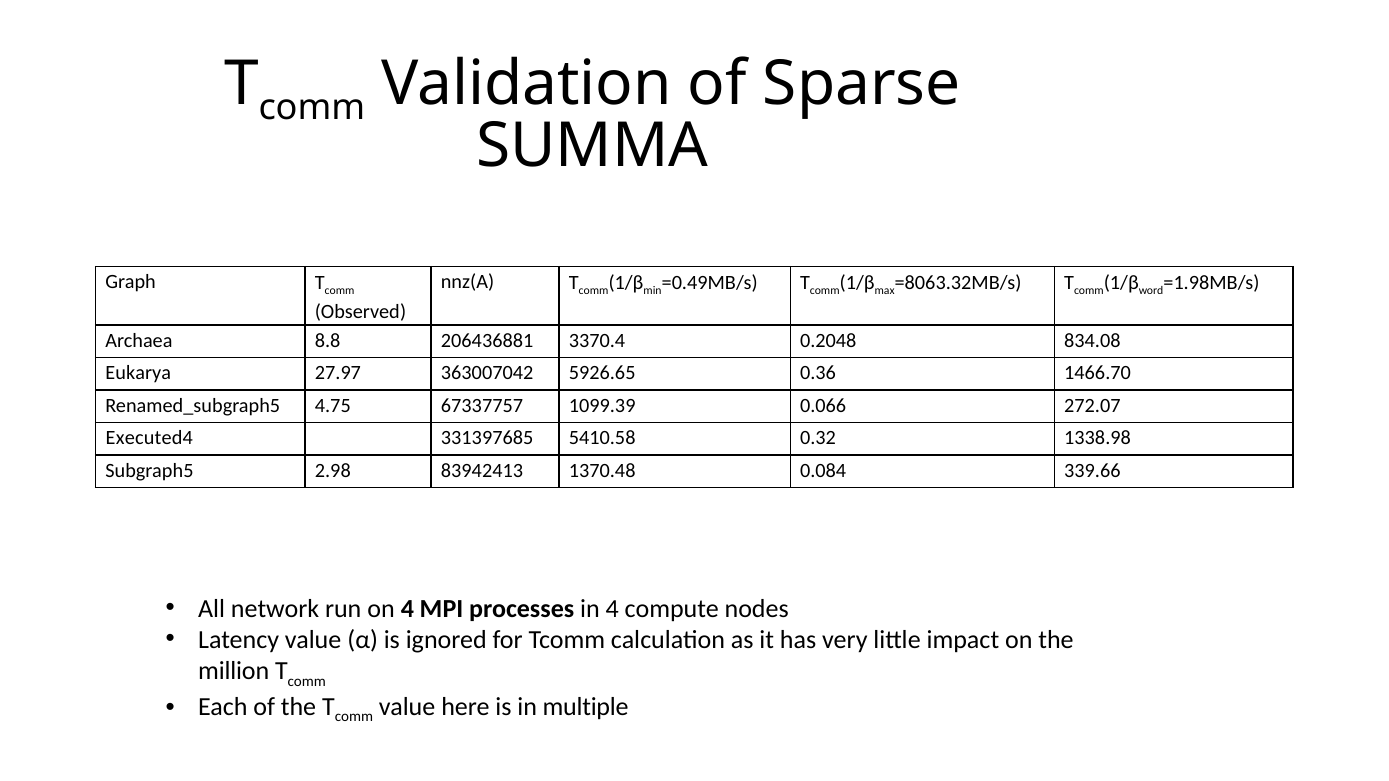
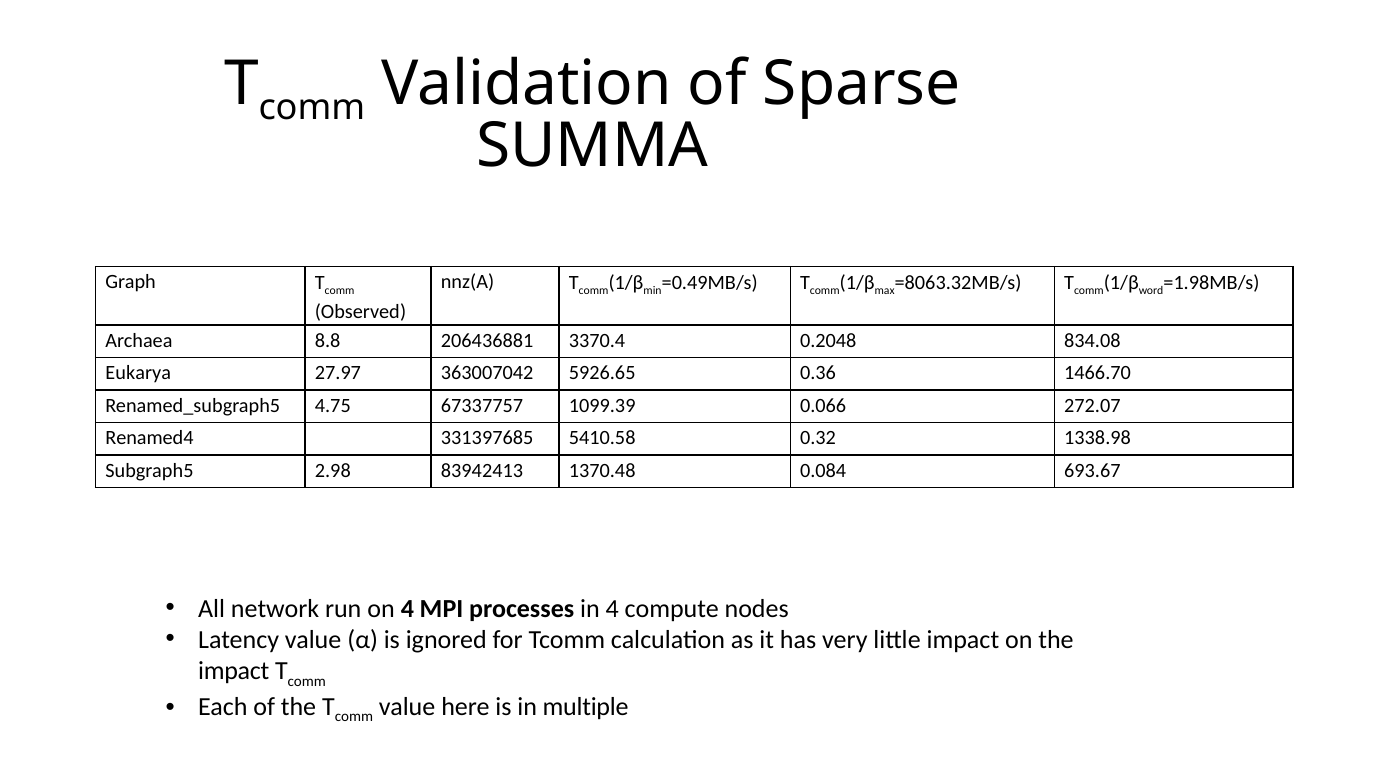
Executed4: Executed4 -> Renamed4
339.66: 339.66 -> 693.67
million at (234, 671): million -> impact
